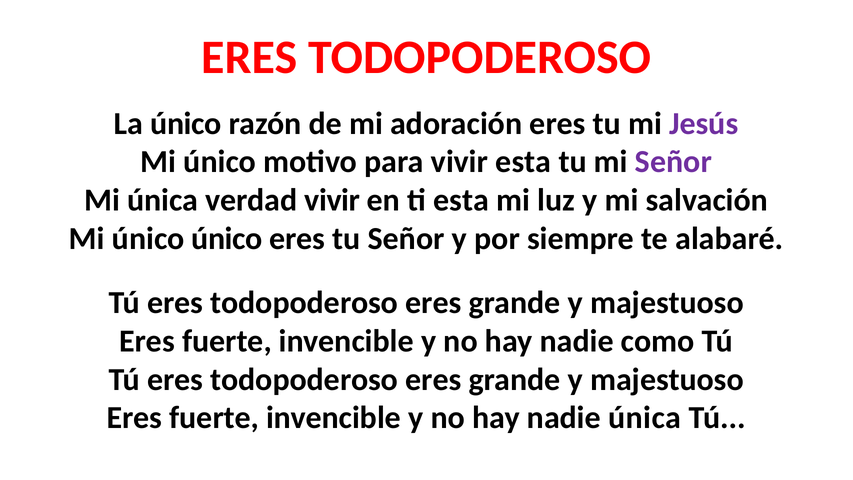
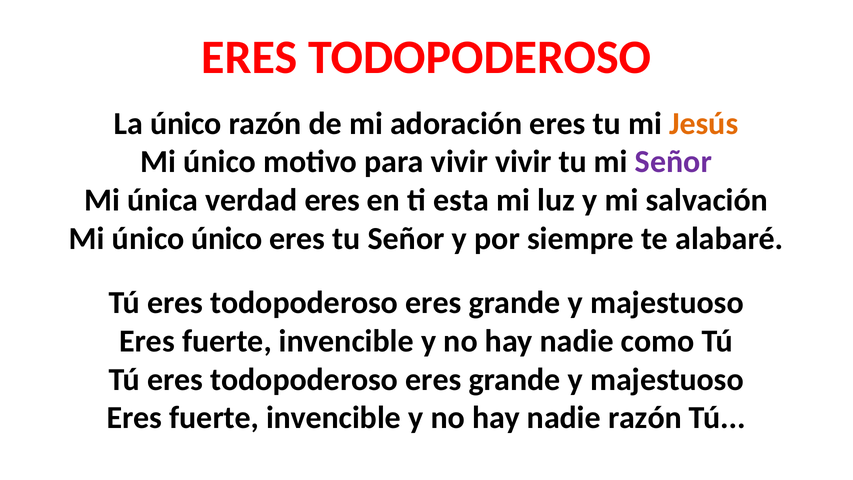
Jesús colour: purple -> orange
vivir esta: esta -> vivir
verdad vivir: vivir -> eres
nadie única: única -> razón
